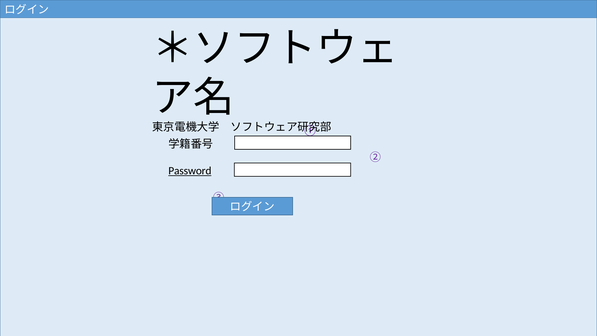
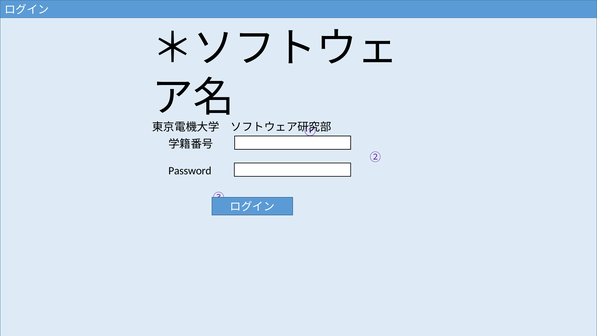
Password underline: present -> none
